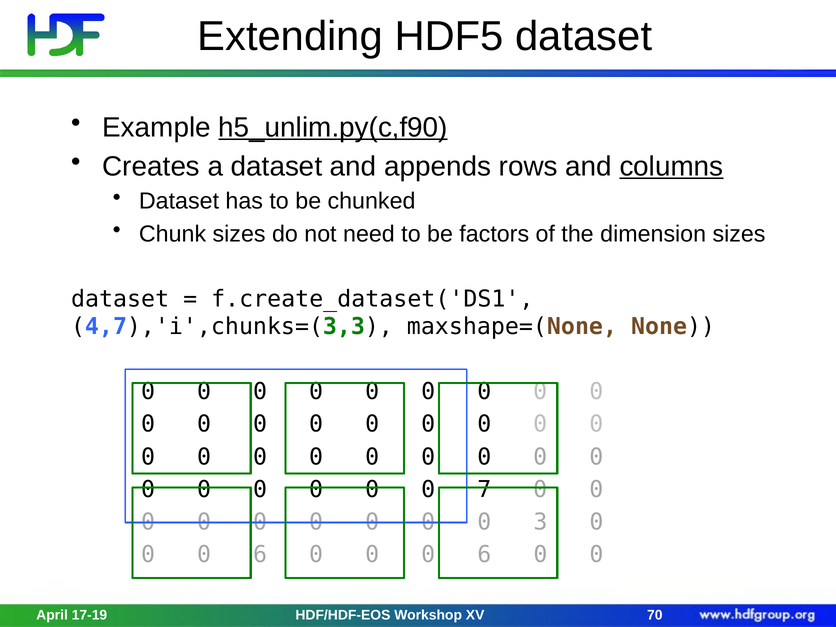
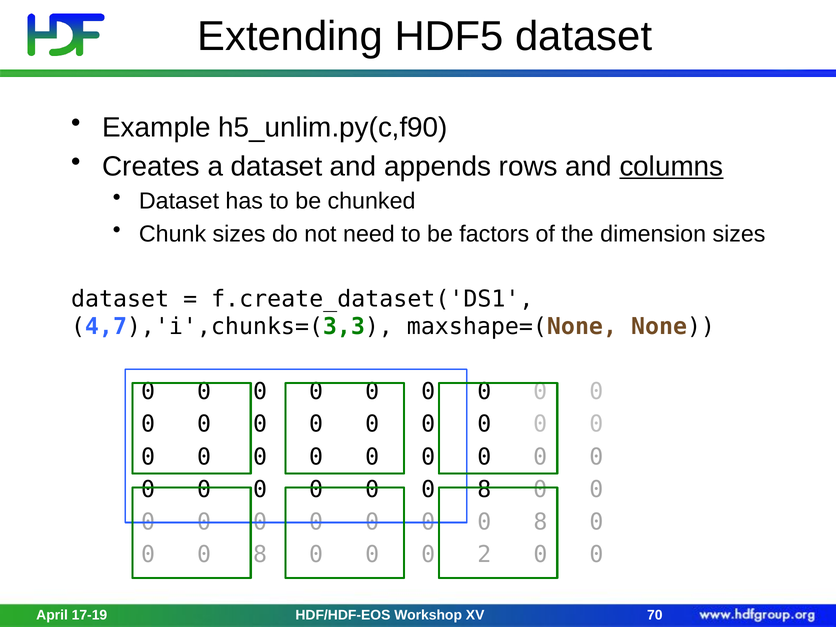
h5_unlim.py(c,f90 underline: present -> none
7 at (484, 489): 7 -> 8
3 at (540, 522): 3 -> 8
6 at (260, 554): 6 -> 8
6 at (484, 554): 6 -> 2
